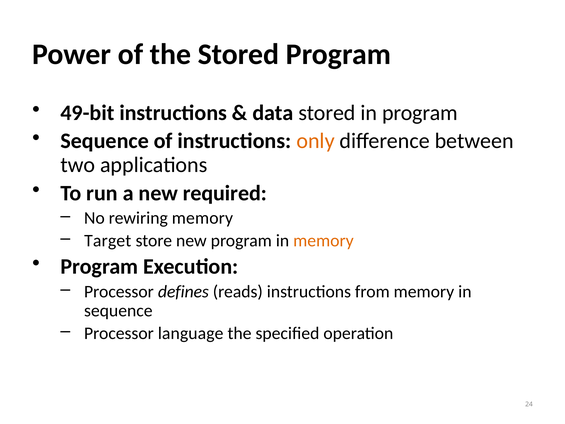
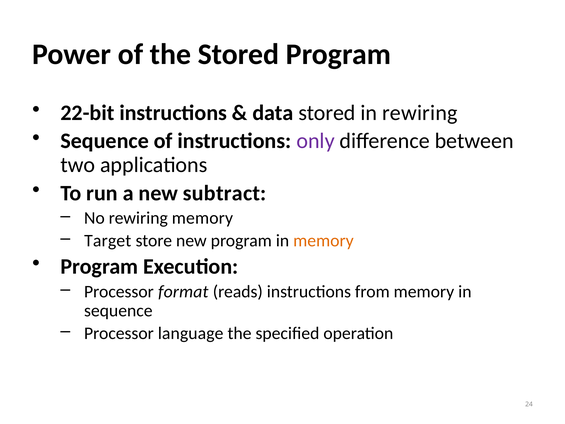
49-bit: 49-bit -> 22-bit
in program: program -> rewiring
only colour: orange -> purple
required: required -> subtract
defines: defines -> format
